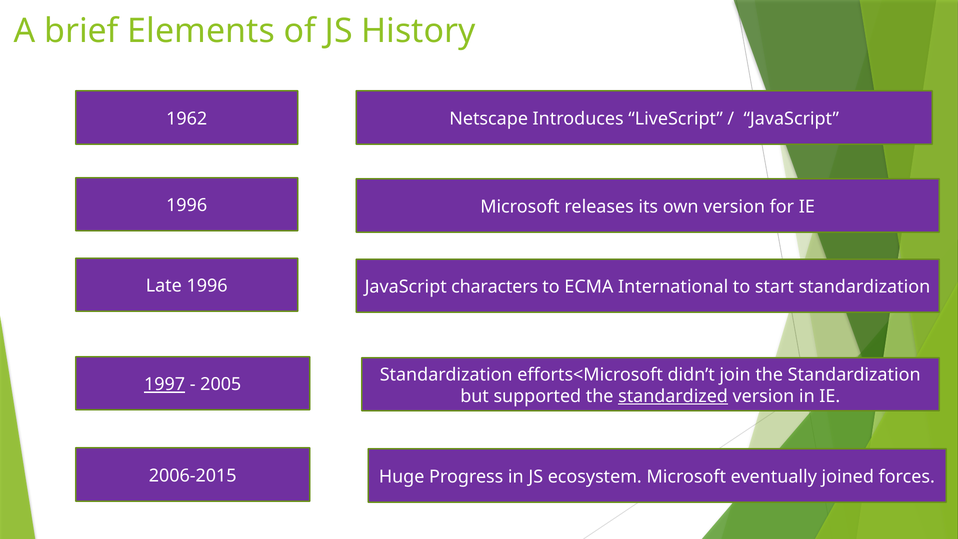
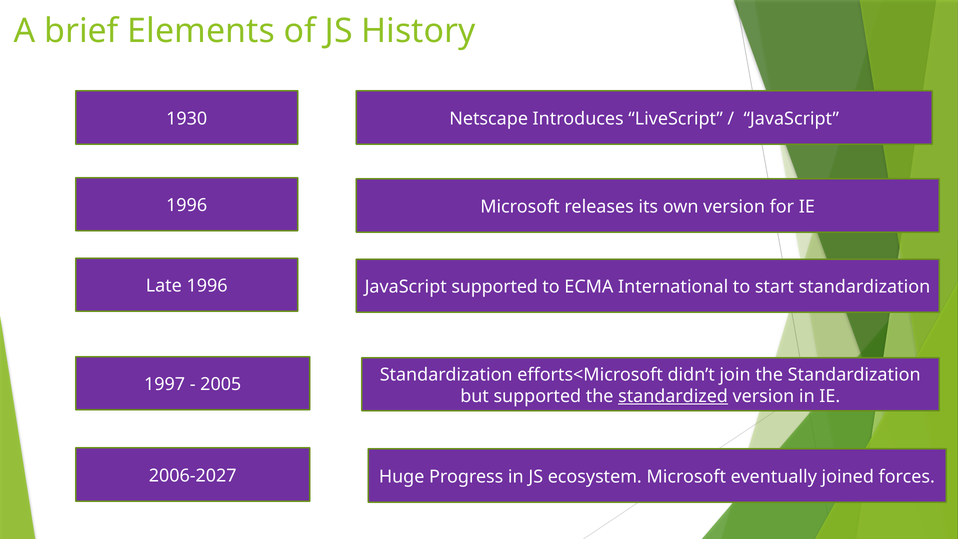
1962: 1962 -> 1930
JavaScript characters: characters -> supported
1997 underline: present -> none
2006-2015: 2006-2015 -> 2006-2027
